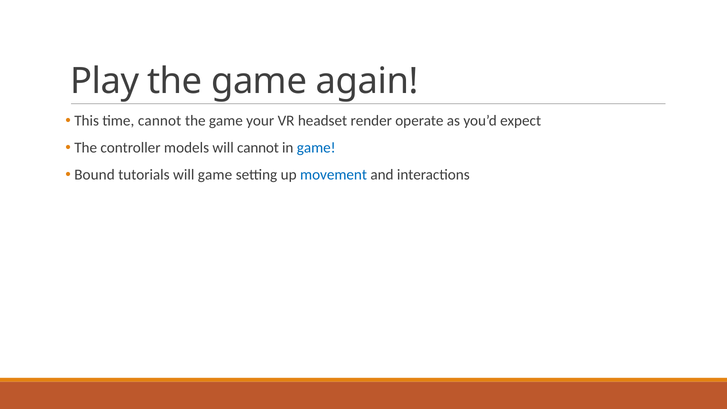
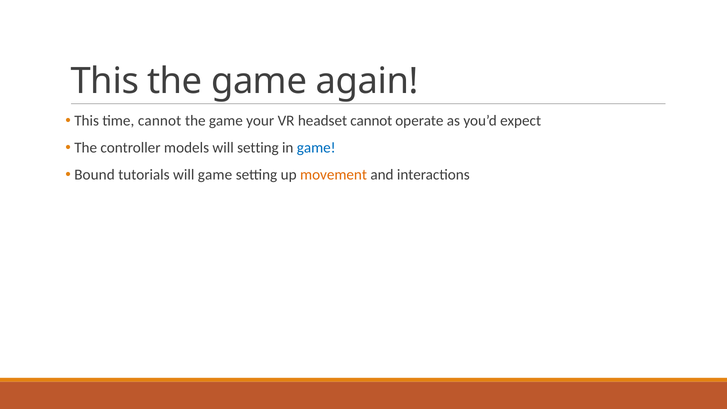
Play at (105, 81): Play -> This
headset render: render -> cannot
will cannot: cannot -> setting
movement colour: blue -> orange
